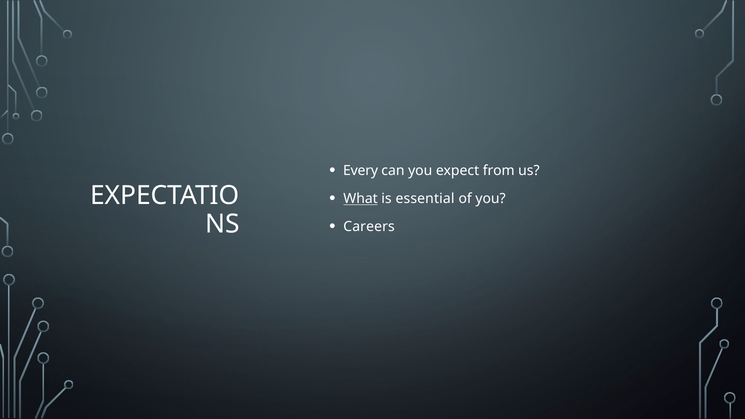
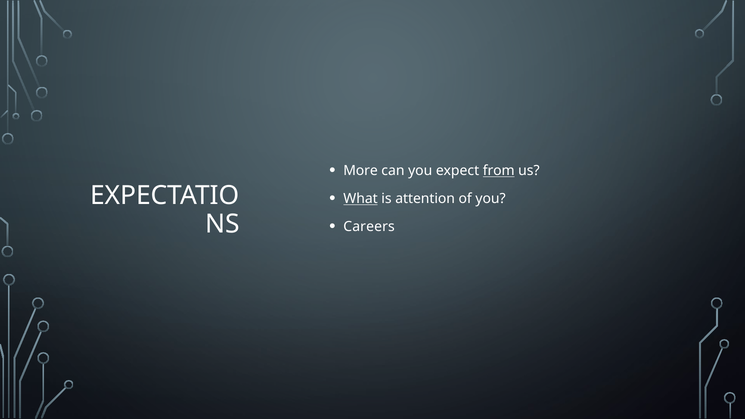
Every: Every -> More
from underline: none -> present
essential: essential -> attention
